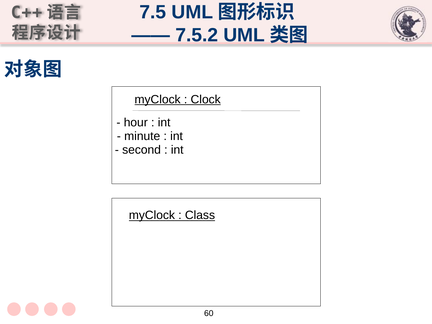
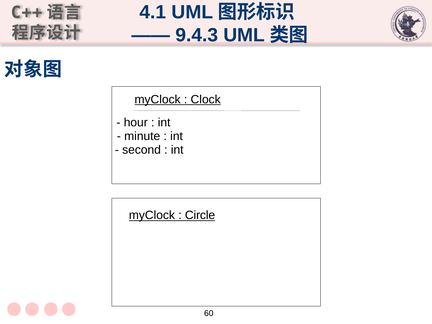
7.5: 7.5 -> 4.1
7.5.2: 7.5.2 -> 9.4.3
Class: Class -> Circle
